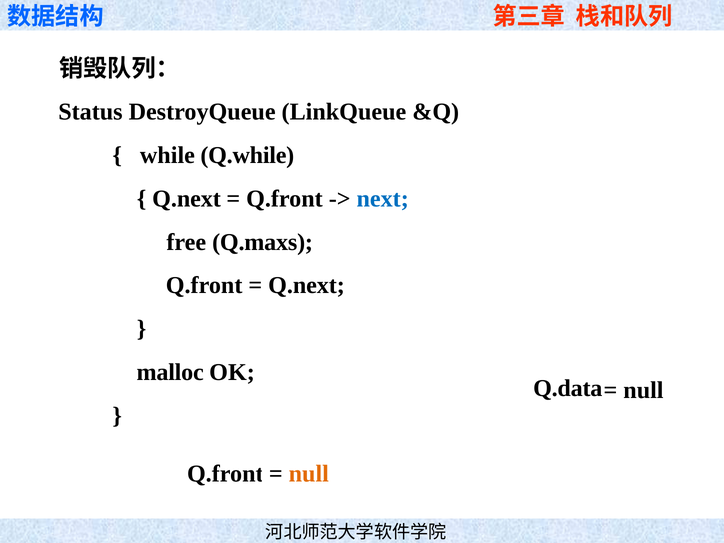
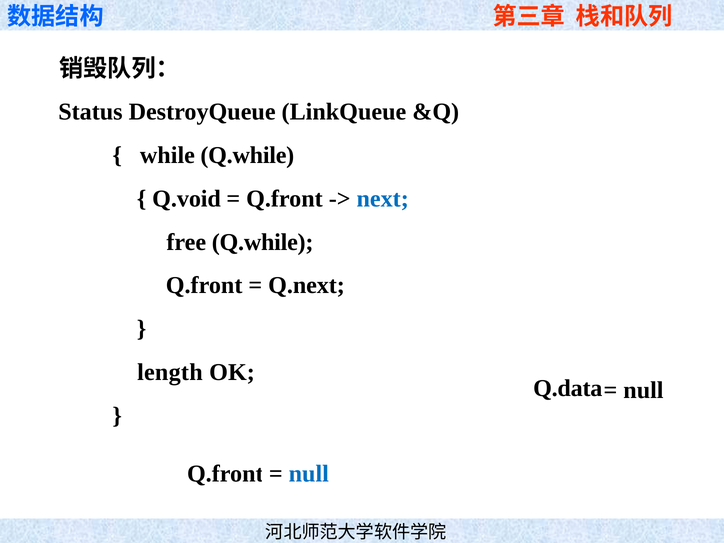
Q.next at (187, 199): Q.next -> Q.void
free Q.maxs: Q.maxs -> Q.while
malloc: malloc -> length
null at (309, 474) colour: orange -> blue
